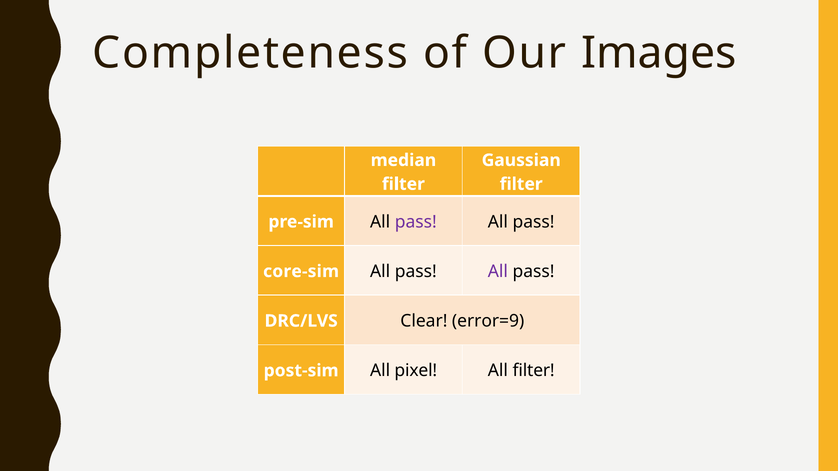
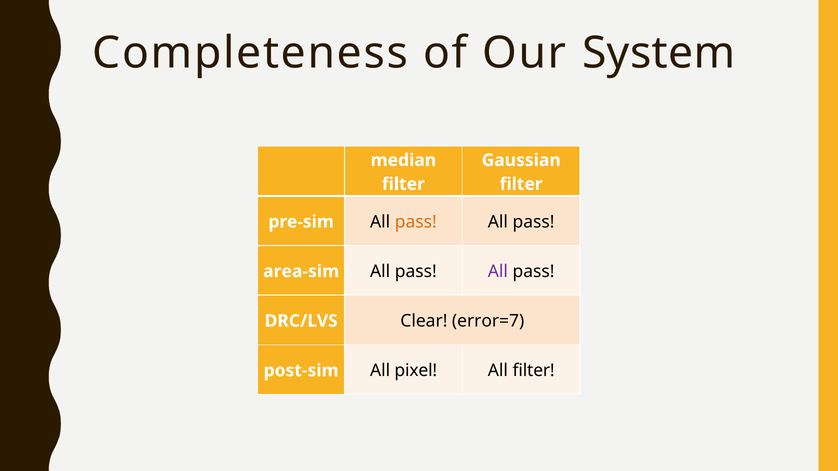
Images: Images -> System
pass at (416, 222) colour: purple -> orange
core-sim: core-sim -> area-sim
error=9: error=9 -> error=7
